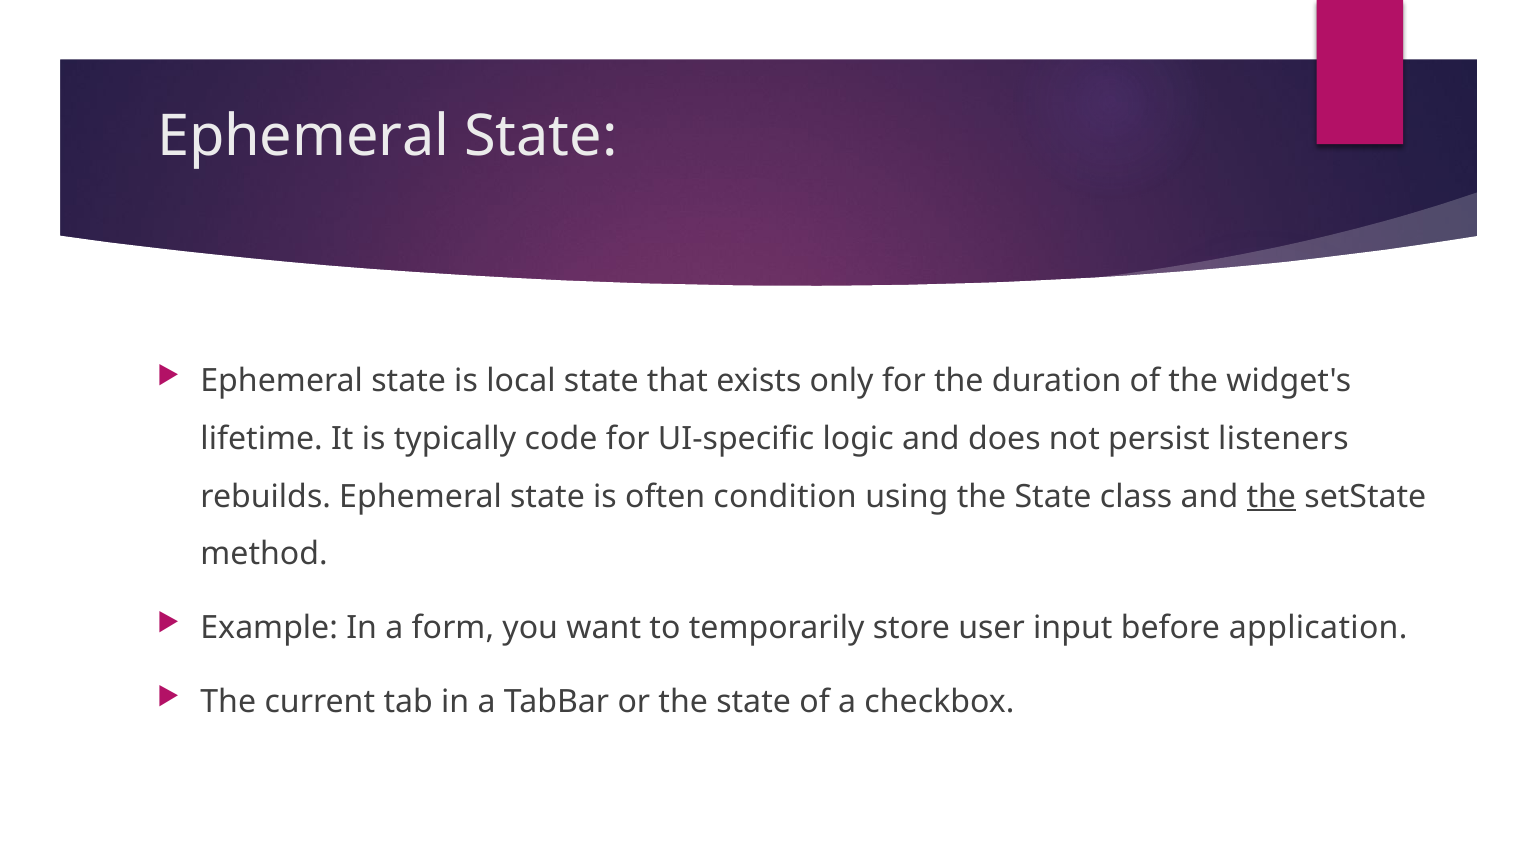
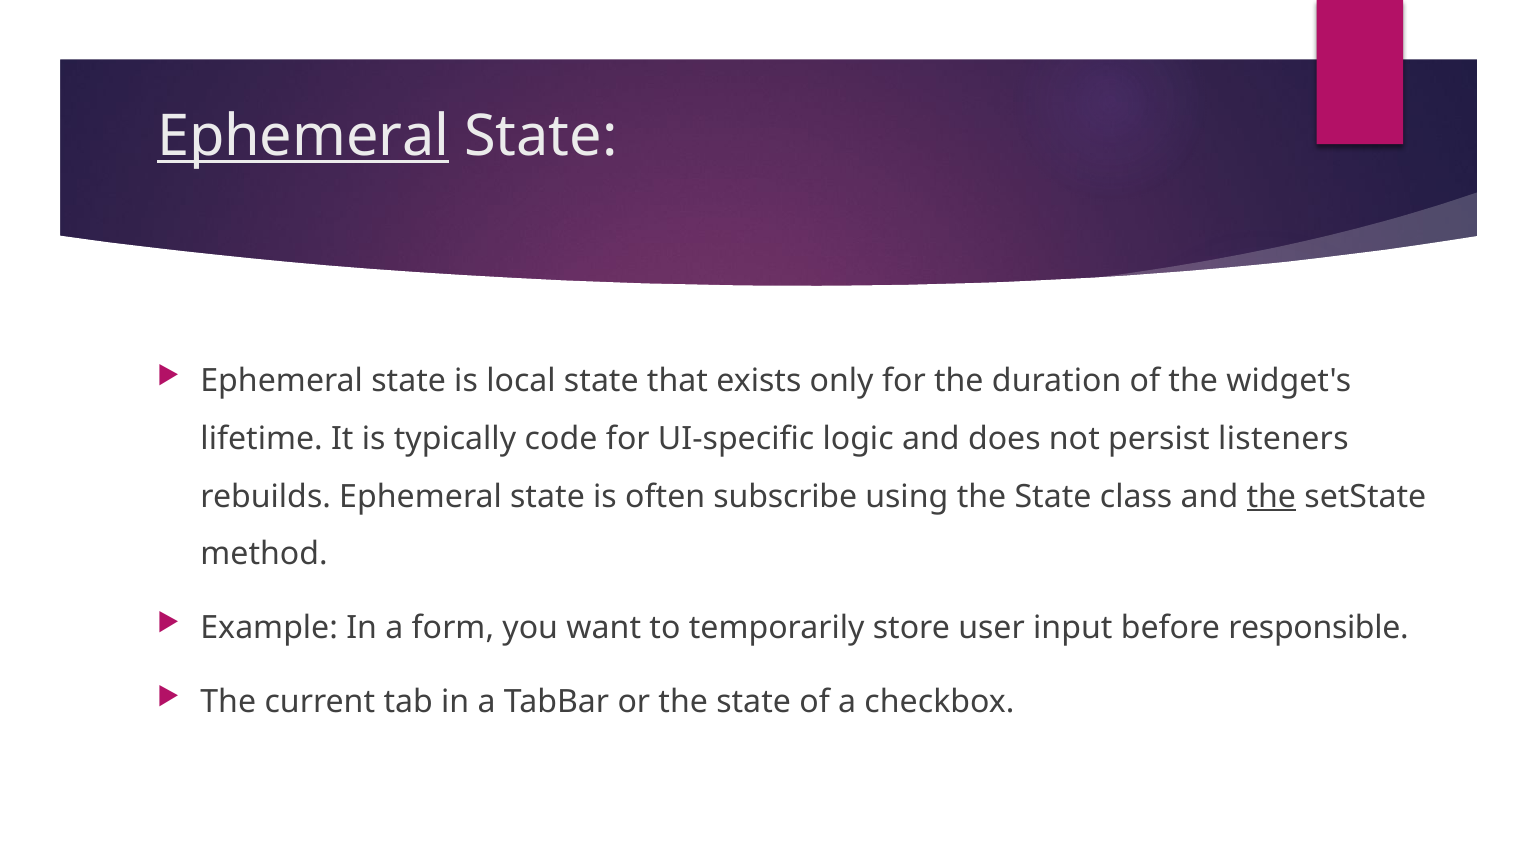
Ephemeral at (303, 137) underline: none -> present
condition: condition -> subscribe
application: application -> responsible
